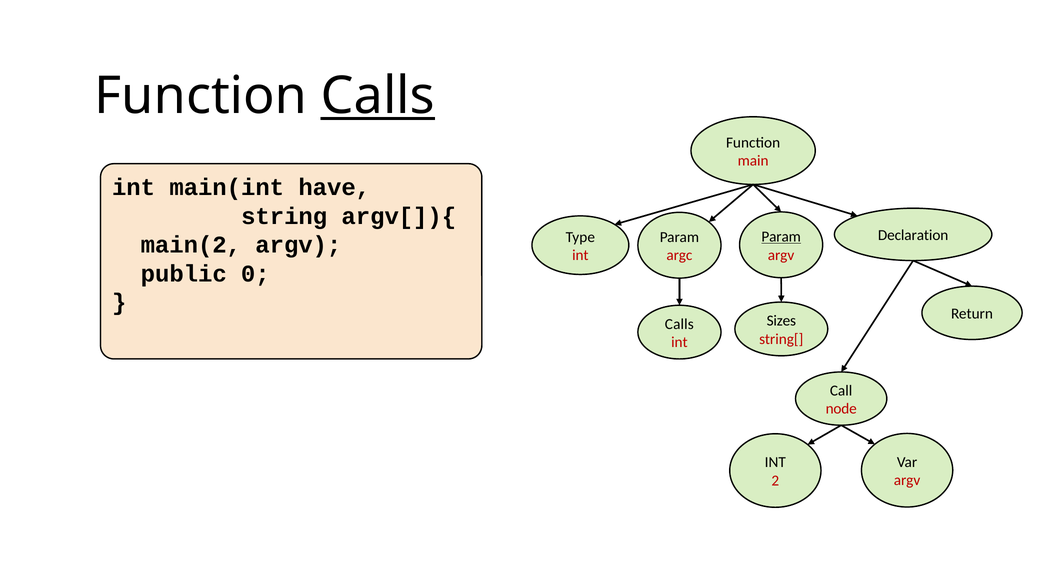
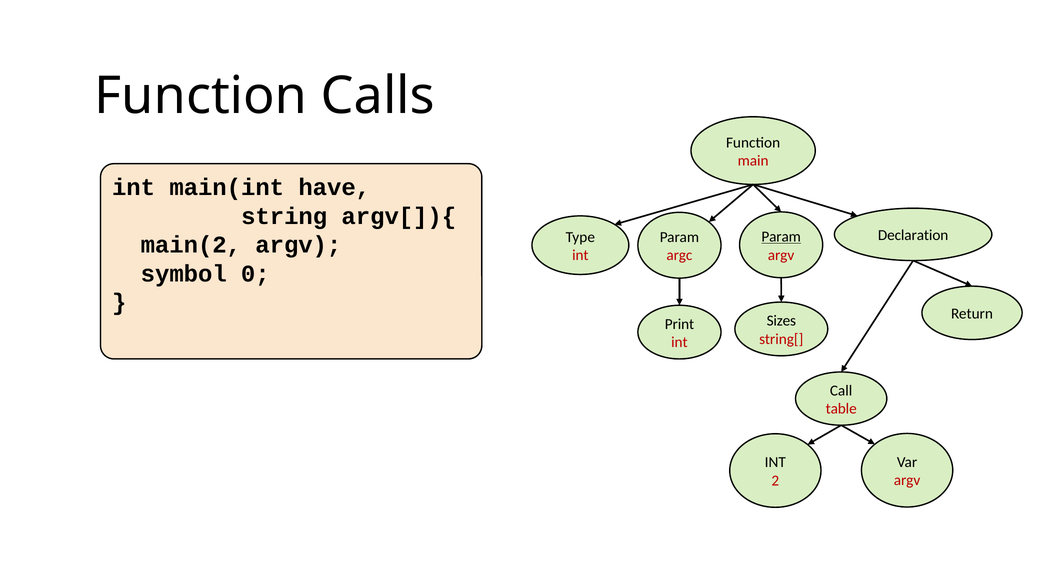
Calls at (378, 96) underline: present -> none
public: public -> symbol
Calls at (679, 324): Calls -> Print
node: node -> table
